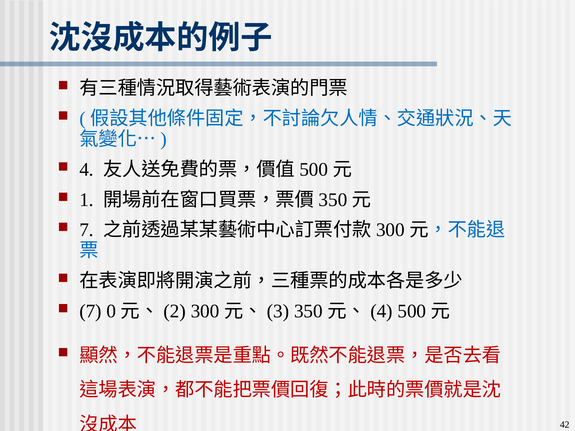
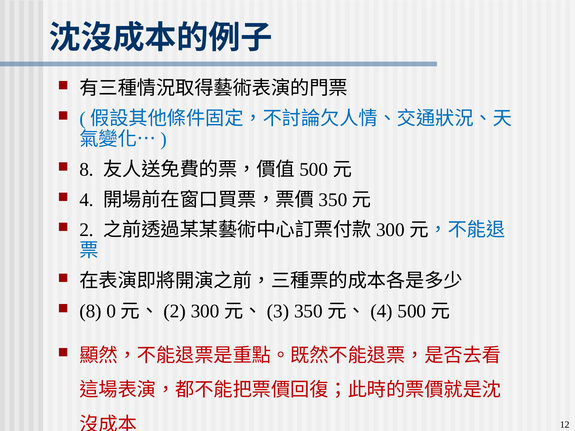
4 at (87, 170): 4 -> 8
1: 1 -> 4
7 at (87, 230): 7 -> 2
7 at (91, 311): 7 -> 8
42: 42 -> 12
